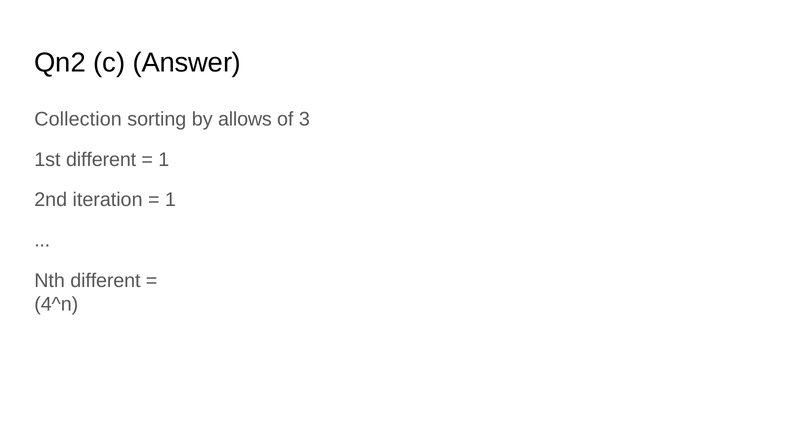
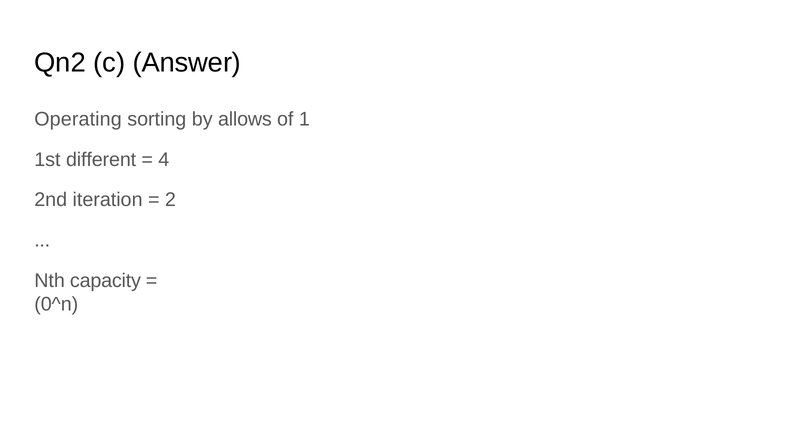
Collection: Collection -> Operating
3: 3 -> 1
1 at (164, 159): 1 -> 4
1 at (170, 200): 1 -> 2
Nth different: different -> capacity
4^n: 4^n -> 0^n
